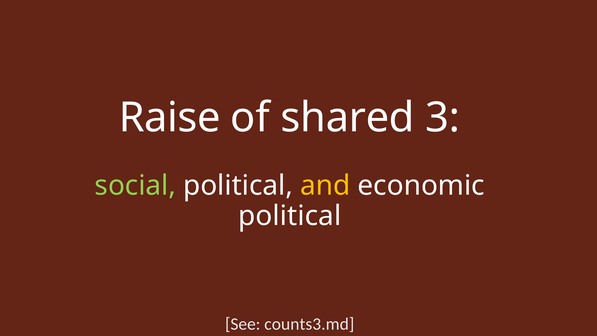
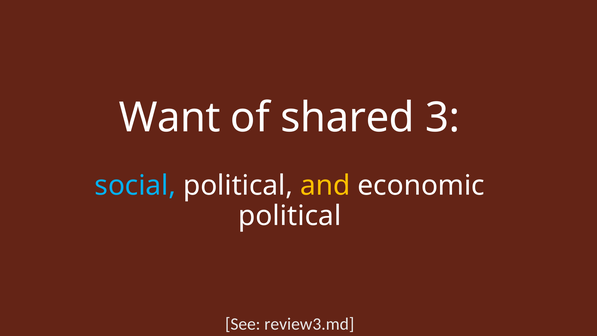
Raise: Raise -> Want
social colour: light green -> light blue
counts3.md: counts3.md -> review3.md
